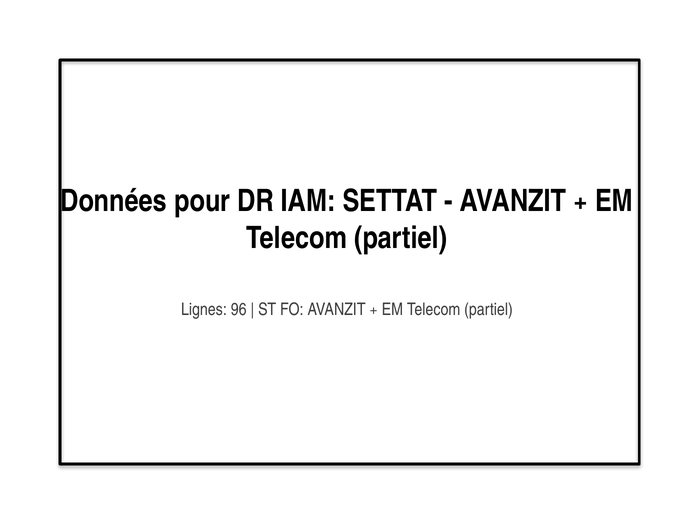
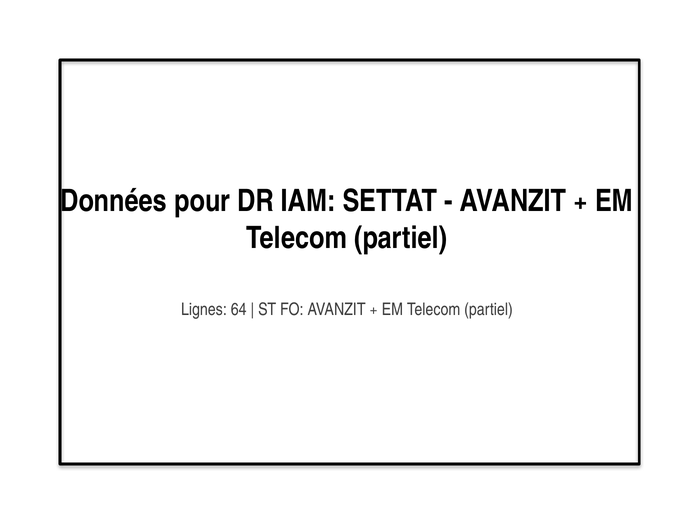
96: 96 -> 64
